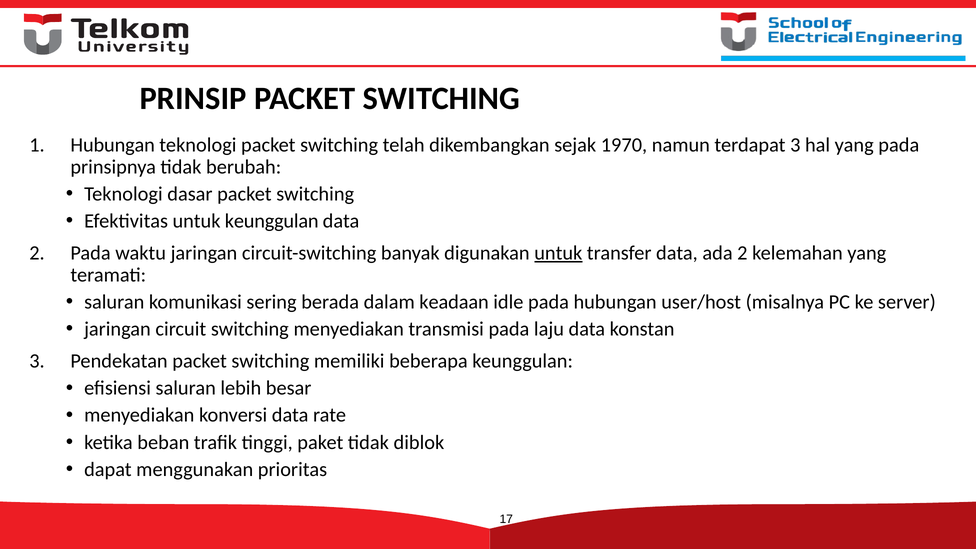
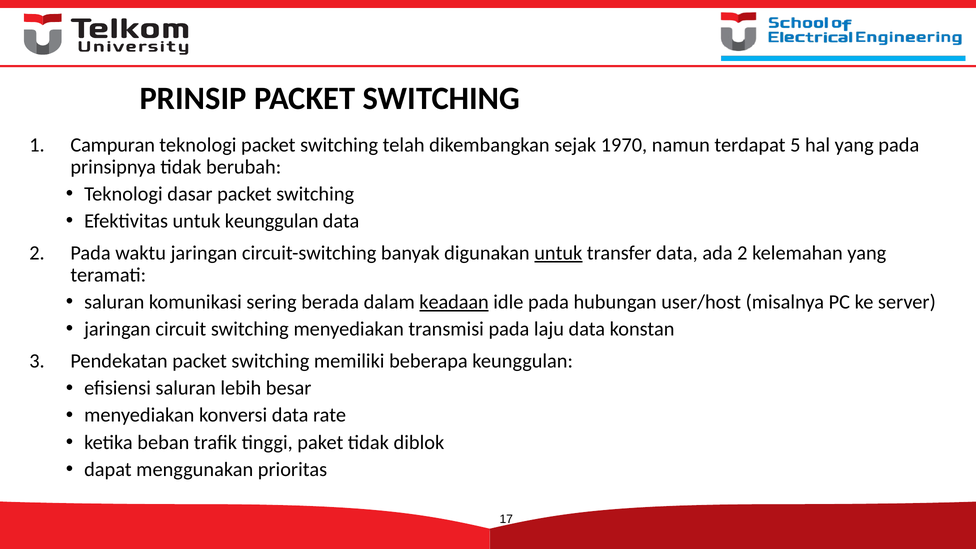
Hubungan at (113, 145): Hubungan -> Campuran
terdapat 3: 3 -> 5
keadaan underline: none -> present
